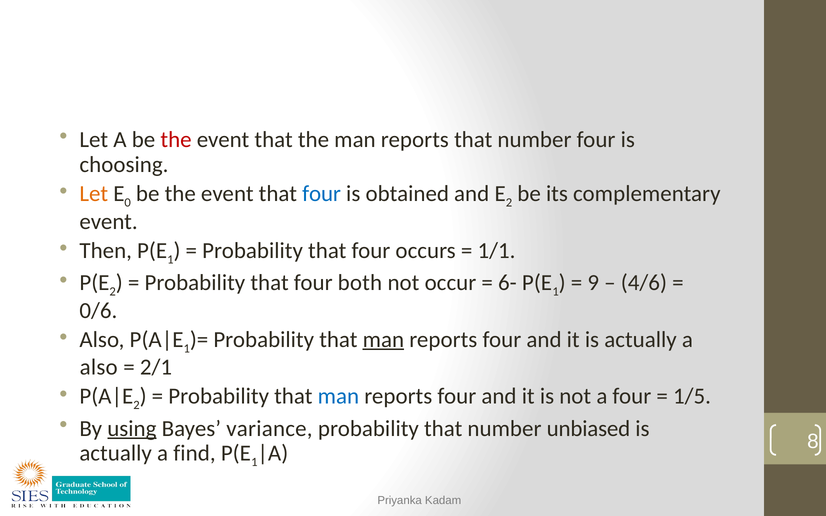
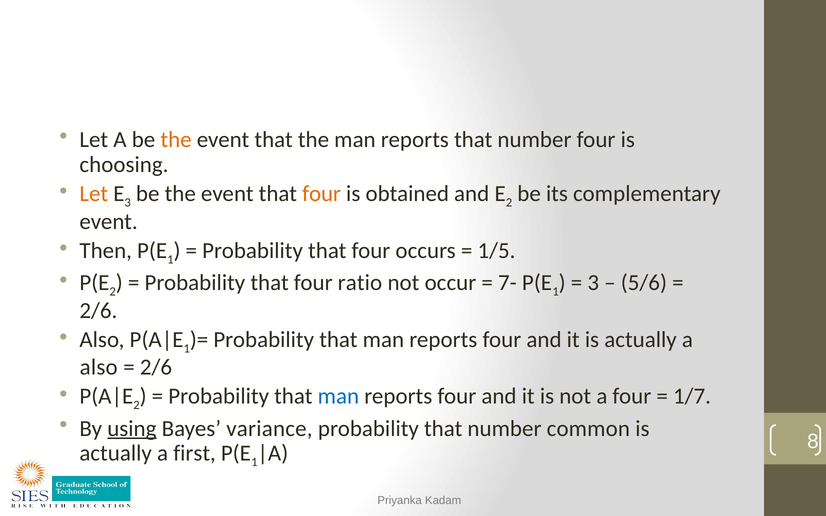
the at (176, 140) colour: red -> orange
0 at (128, 203): 0 -> 3
four at (322, 194) colour: blue -> orange
1/1: 1/1 -> 1/5
both: both -> ratio
6-: 6- -> 7-
9 at (593, 283): 9 -> 3
4/6: 4/6 -> 5/6
0/6 at (98, 311): 0/6 -> 2/6
man at (383, 340) underline: present -> none
2/1 at (156, 368): 2/1 -> 2/6
1/5: 1/5 -> 1/7
unbiased: unbiased -> common
find: find -> first
